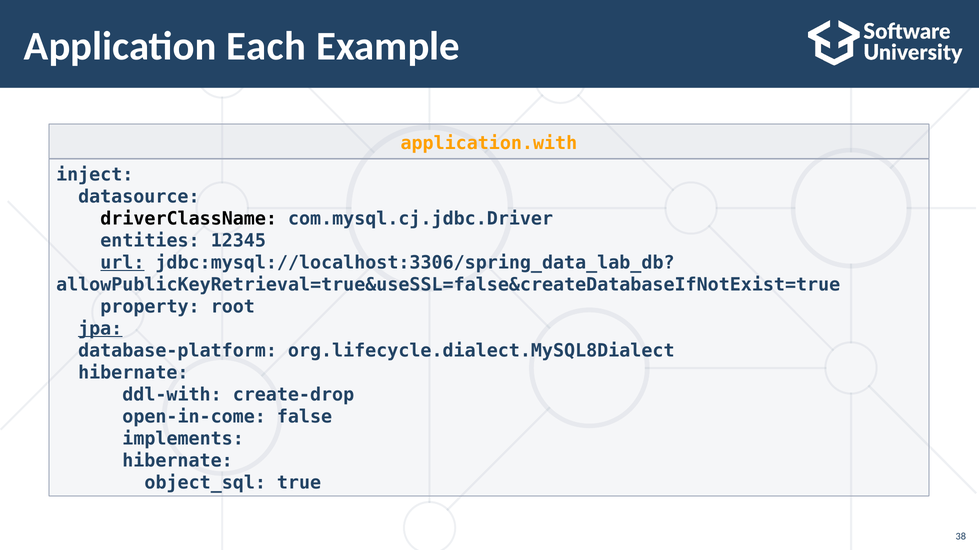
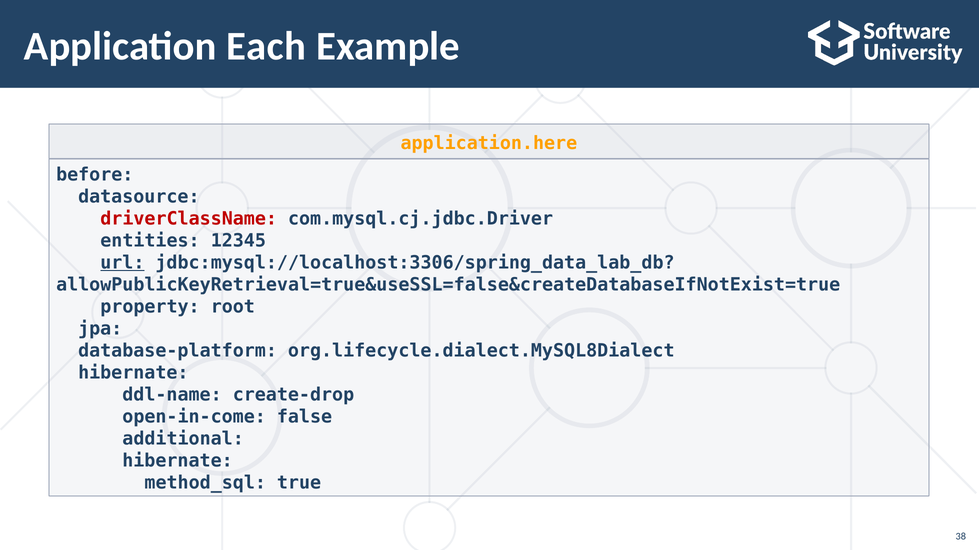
application.with: application.with -> application.here
inject: inject -> before
driverClassName colour: black -> red
jpa underline: present -> none
ddl-with: ddl-with -> ddl-name
implements: implements -> additional
object_sql: object_sql -> method_sql
